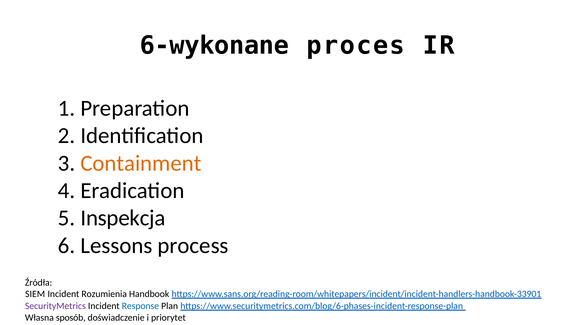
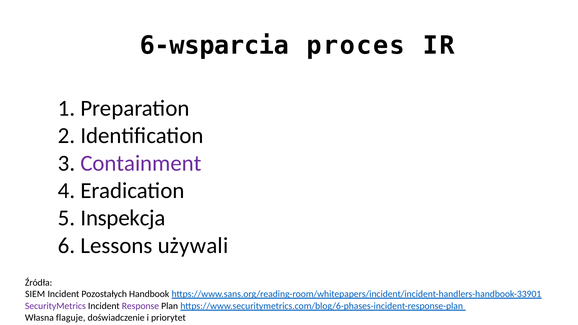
6-wykonane: 6-wykonane -> 6-wsparcia
Containment colour: orange -> purple
process: process -> używali
Rozumienia: Rozumienia -> Pozostałych
Response colour: blue -> purple
sposób: sposób -> flaguje
